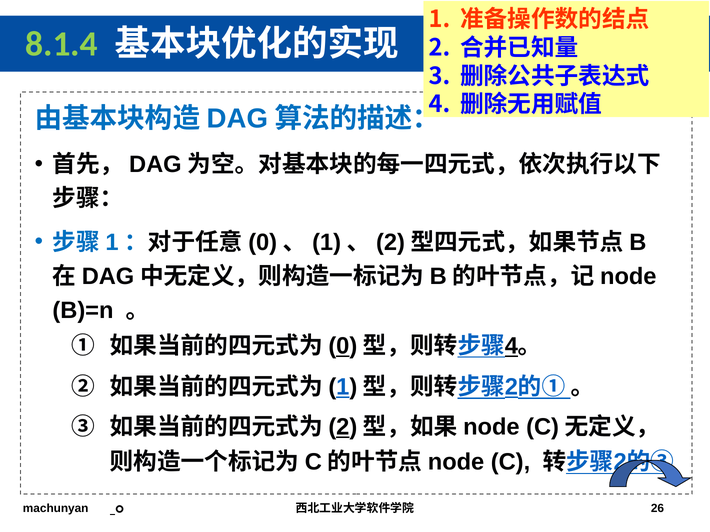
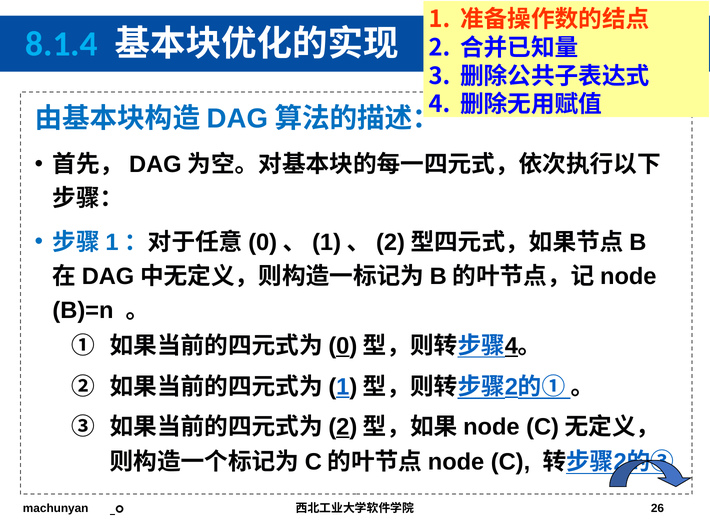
8.1.4 colour: light green -> light blue
